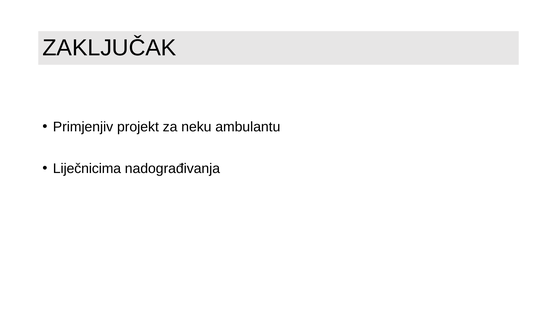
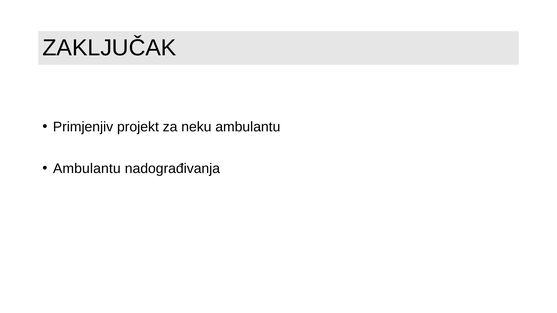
Liječnicima at (87, 169): Liječnicima -> Ambulantu
